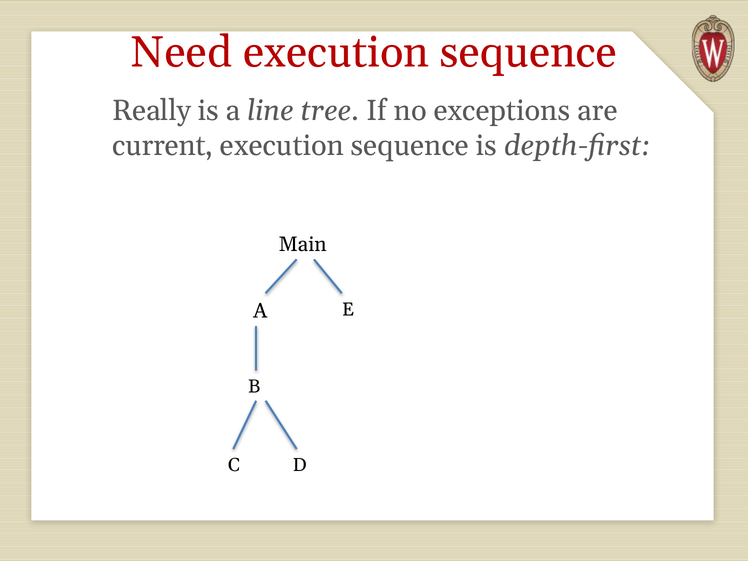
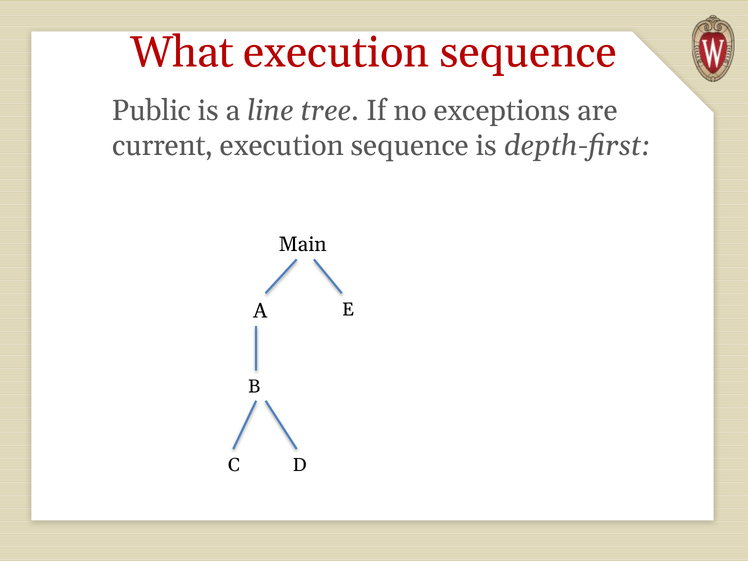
Need: Need -> What
Really: Really -> Public
